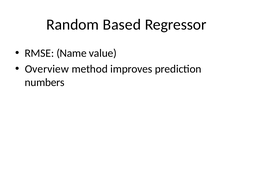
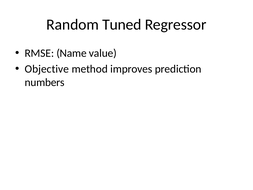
Based: Based -> Tuned
Overview: Overview -> Objective
